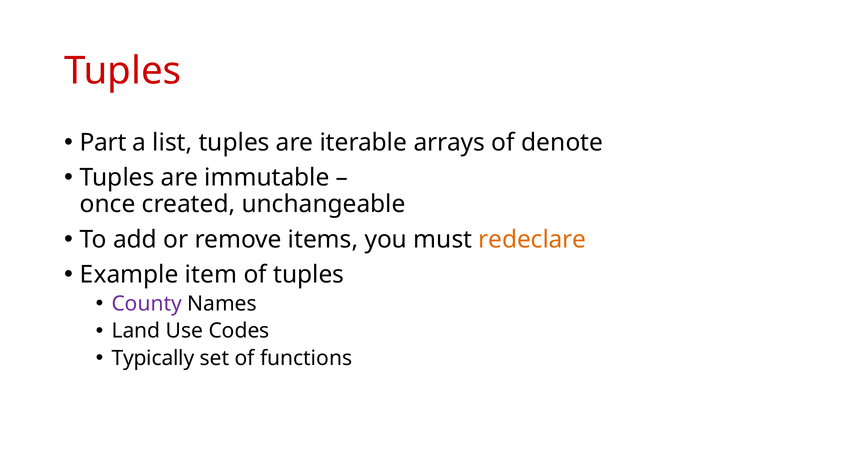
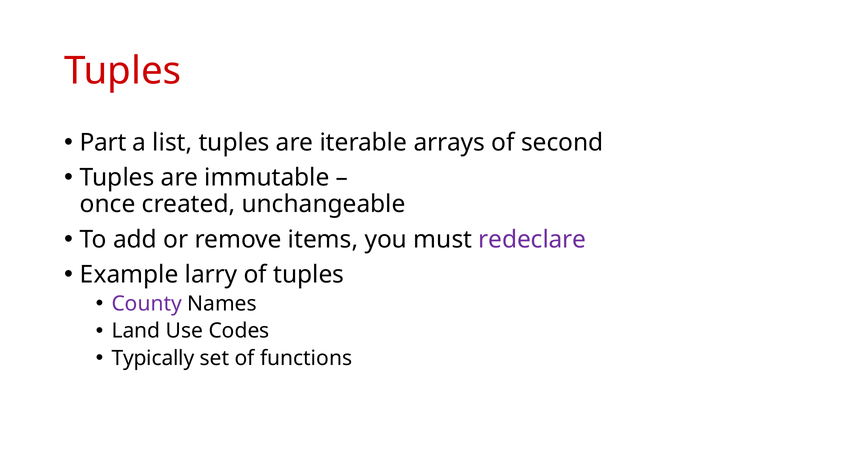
denote: denote -> second
redeclare colour: orange -> purple
item: item -> larry
